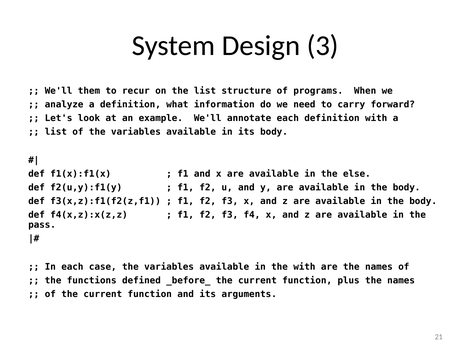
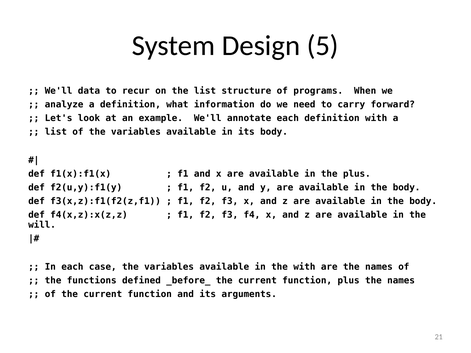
3: 3 -> 5
them: them -> data
the else: else -> plus
pass: pass -> will
